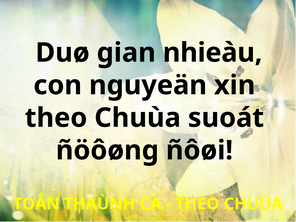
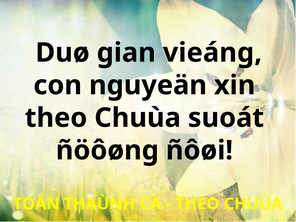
nhieàu: nhieàu -> vieáng
